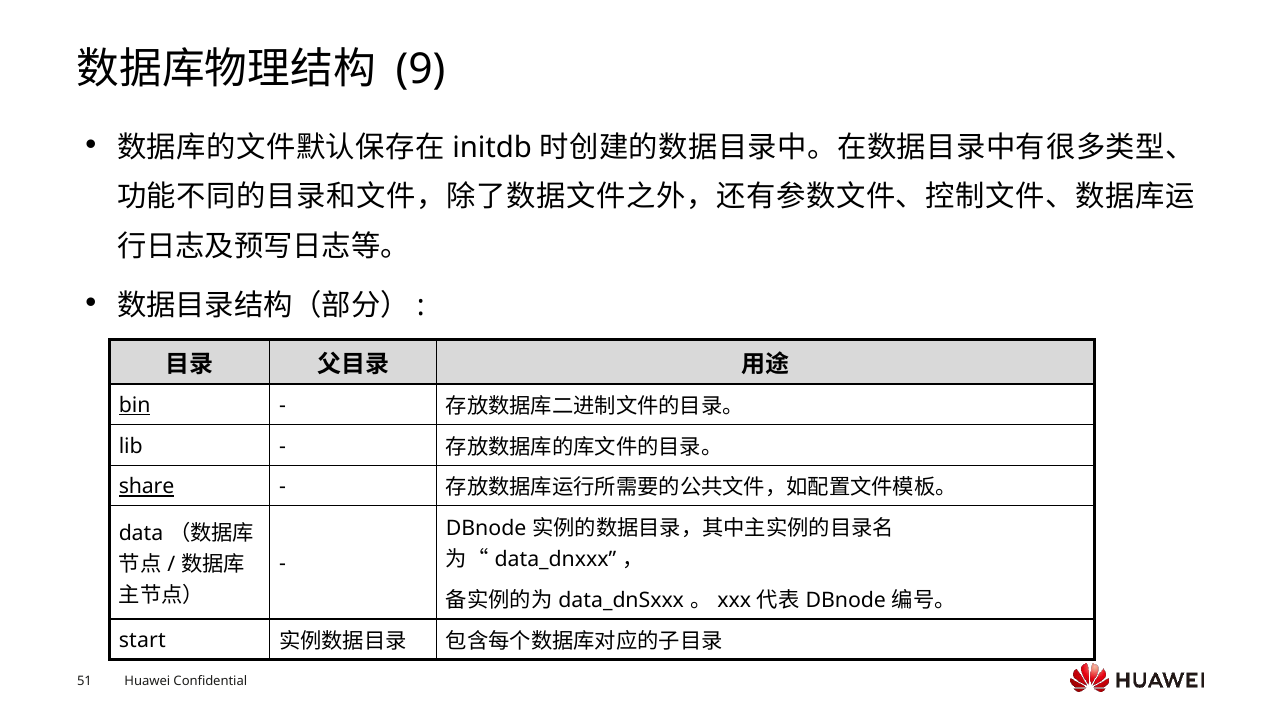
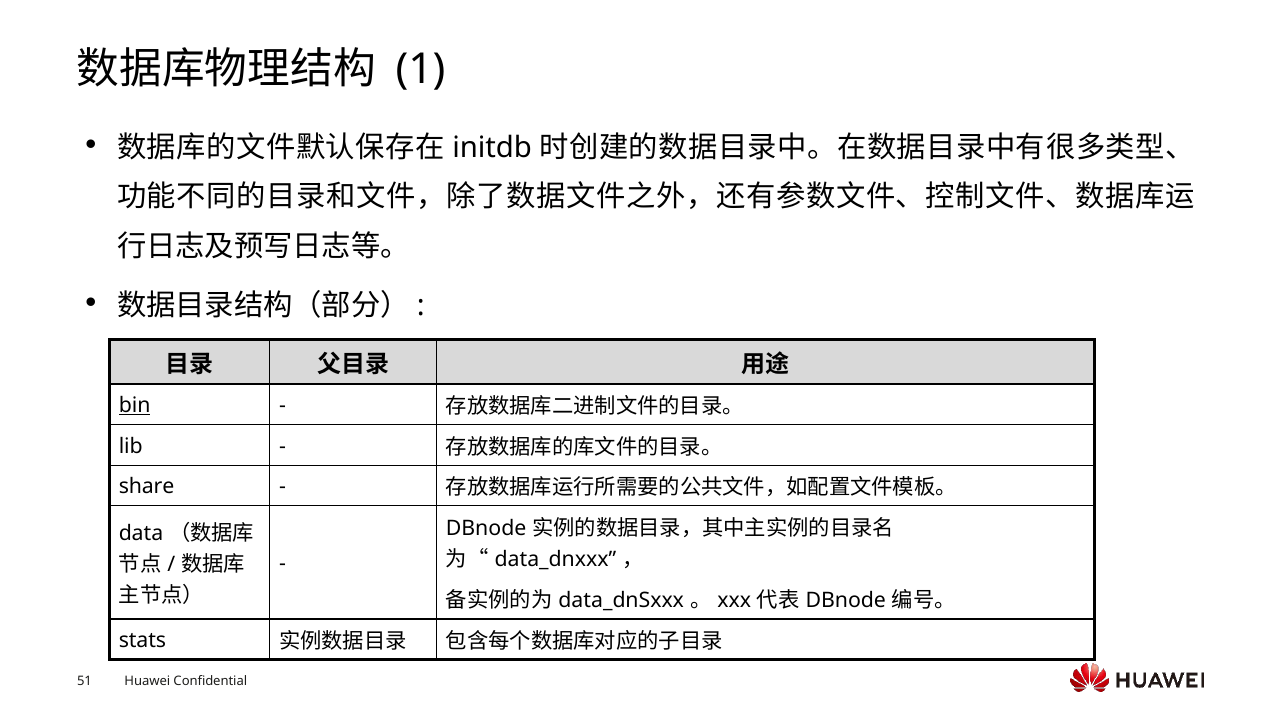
9: 9 -> 1
share underline: present -> none
start: start -> stats
